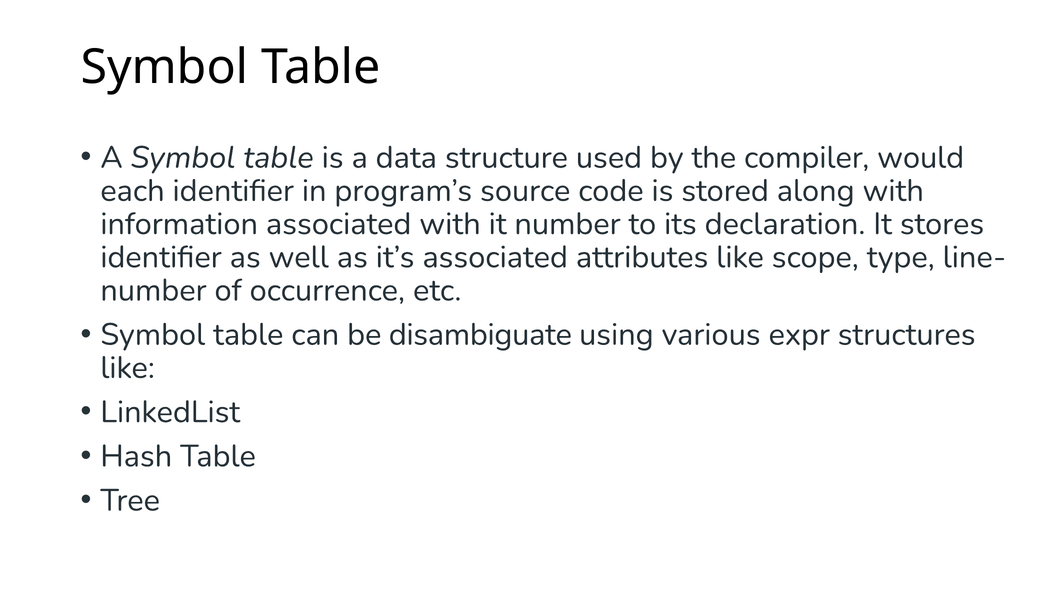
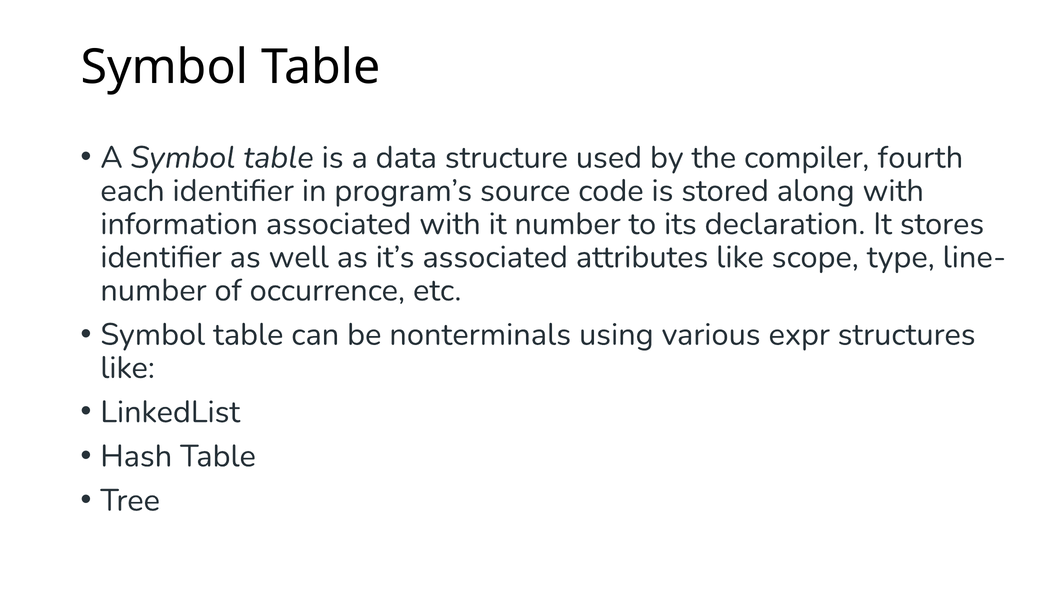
would: would -> fourth
disambiguate: disambiguate -> nonterminals
